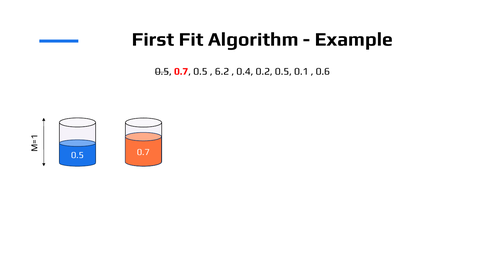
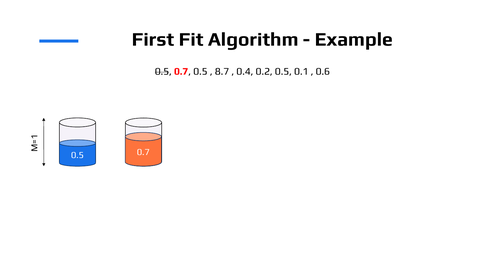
6.2: 6.2 -> 8.7
